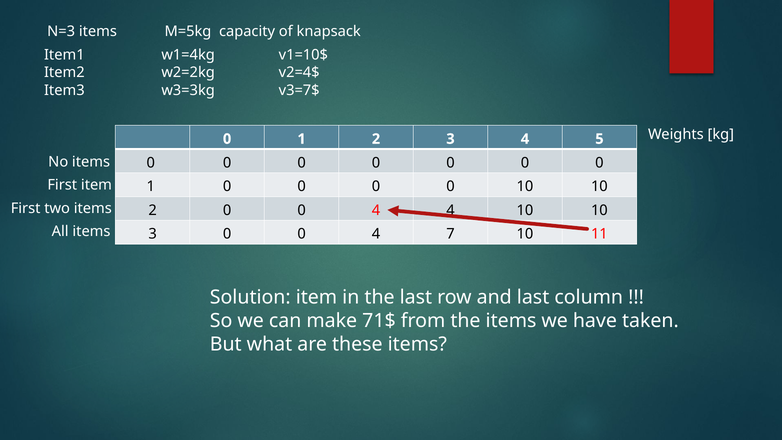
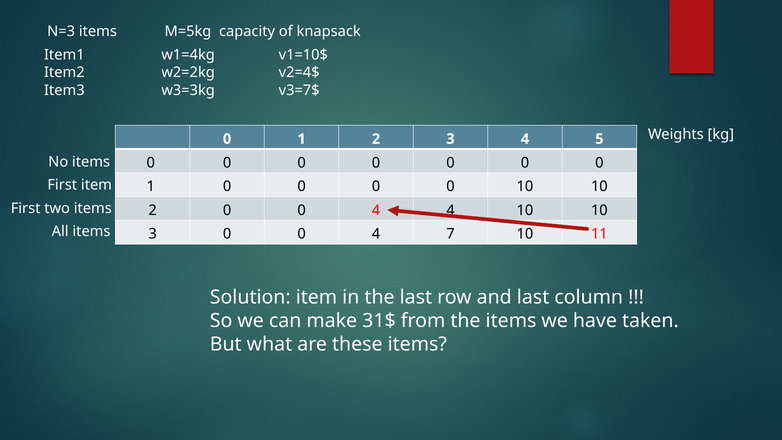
71$: 71$ -> 31$
